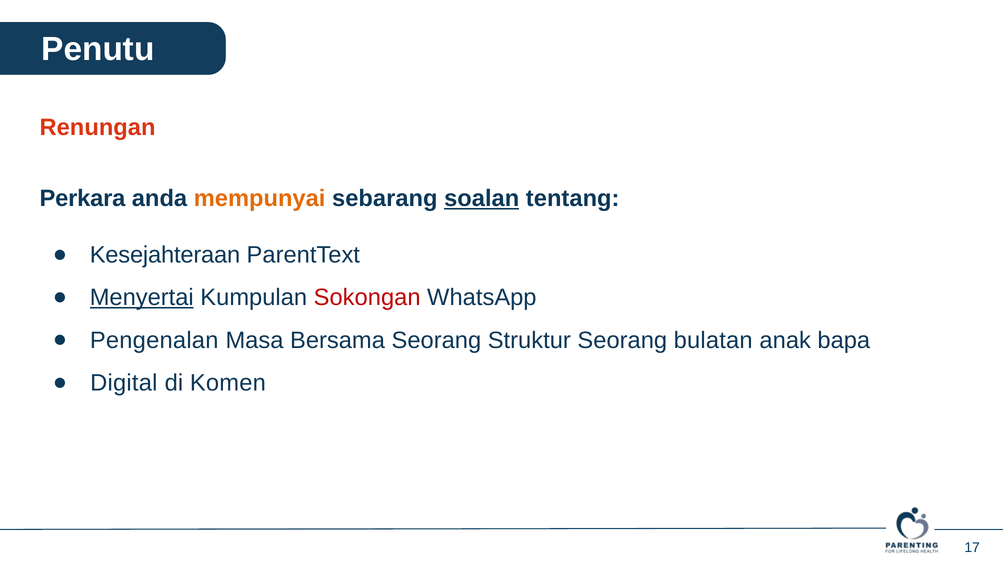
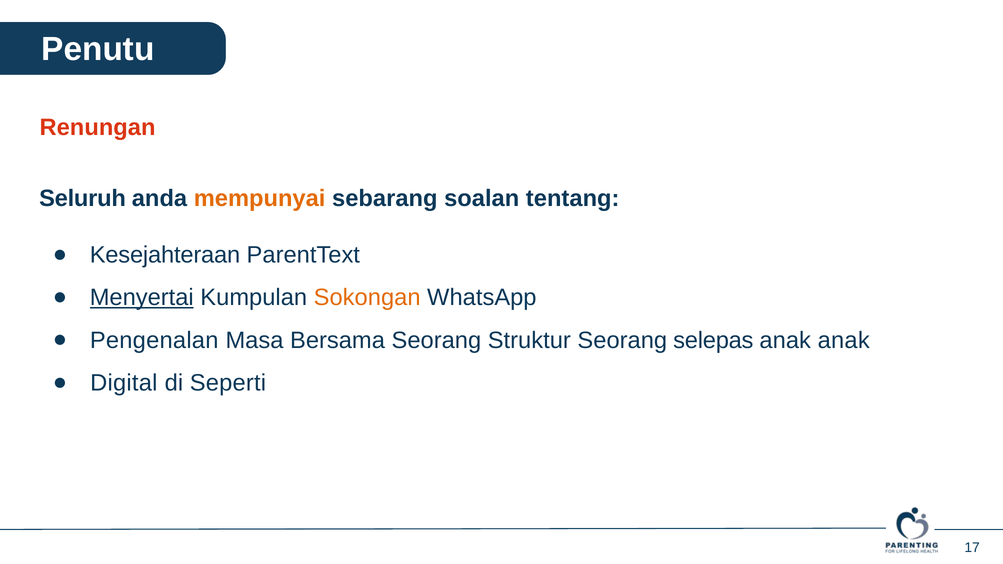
Perkara: Perkara -> Seluruh
soalan underline: present -> none
Sokongan colour: red -> orange
bulatan: bulatan -> selepas
anak bapa: bapa -> anak
Komen: Komen -> Seperti
